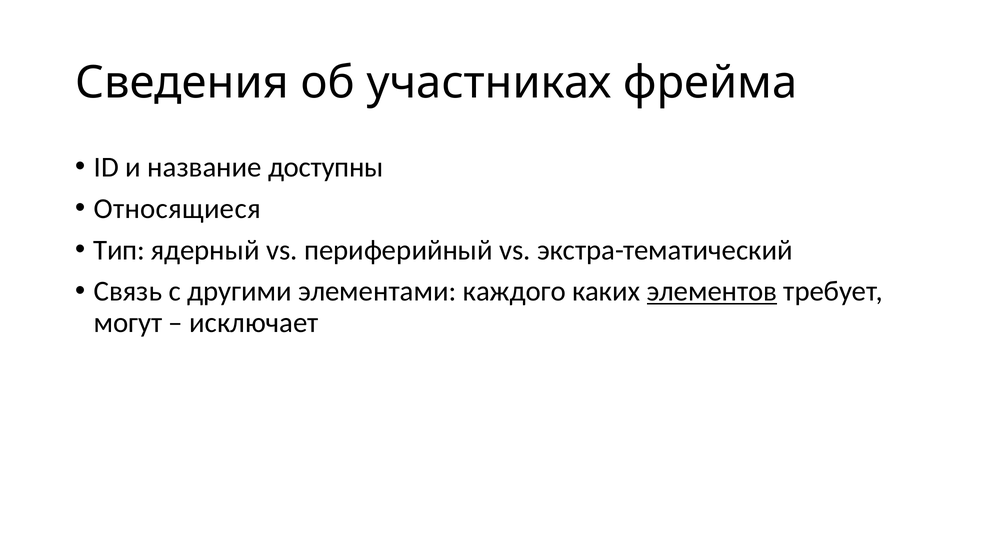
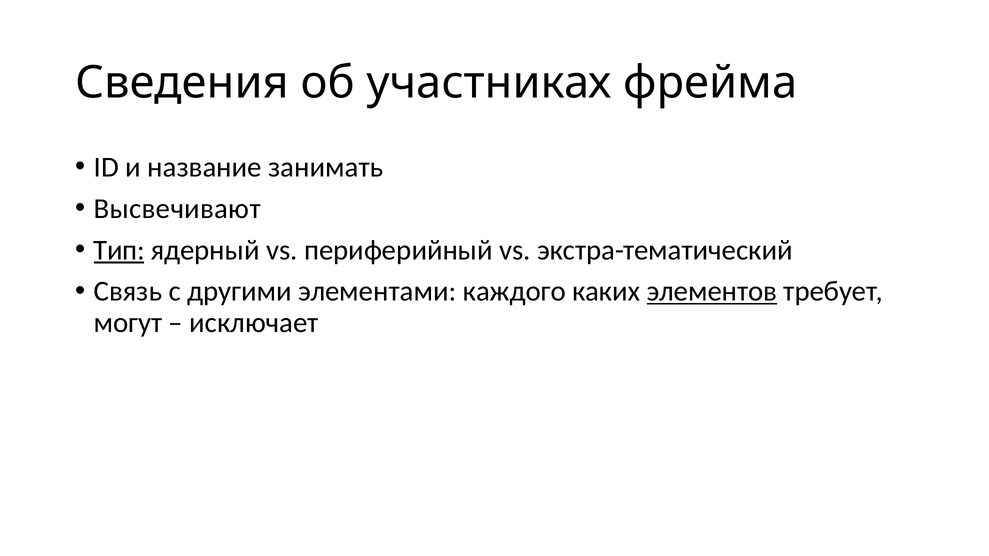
доступны: доступны -> занимать
Относящиеся: Относящиеся -> Высвечивают
Тип underline: none -> present
